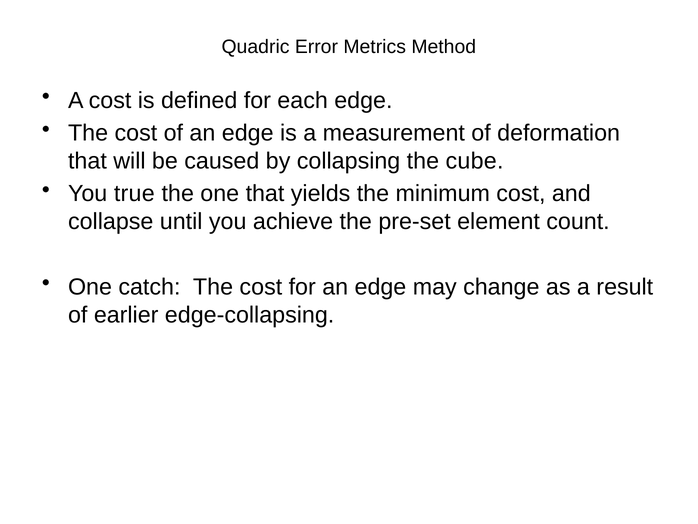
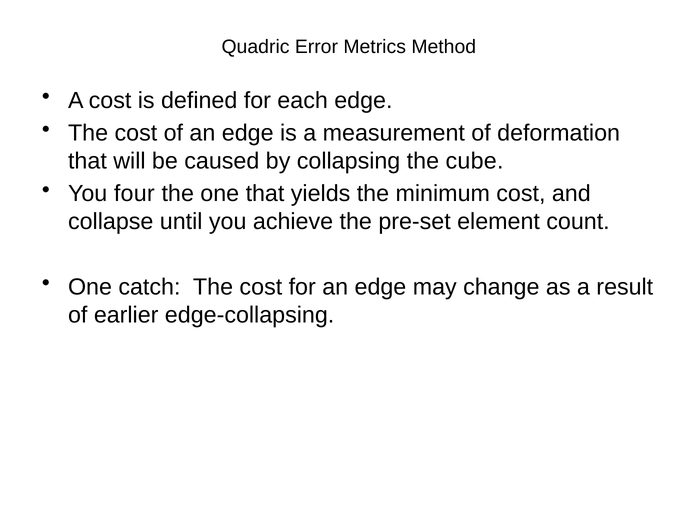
true: true -> four
